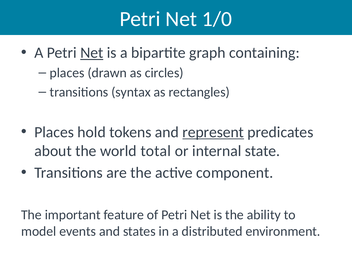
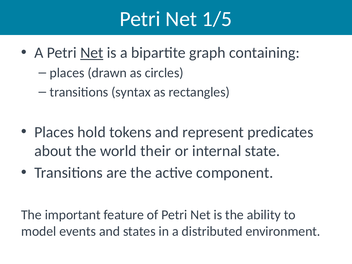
1/0: 1/0 -> 1/5
represent underline: present -> none
total: total -> their
